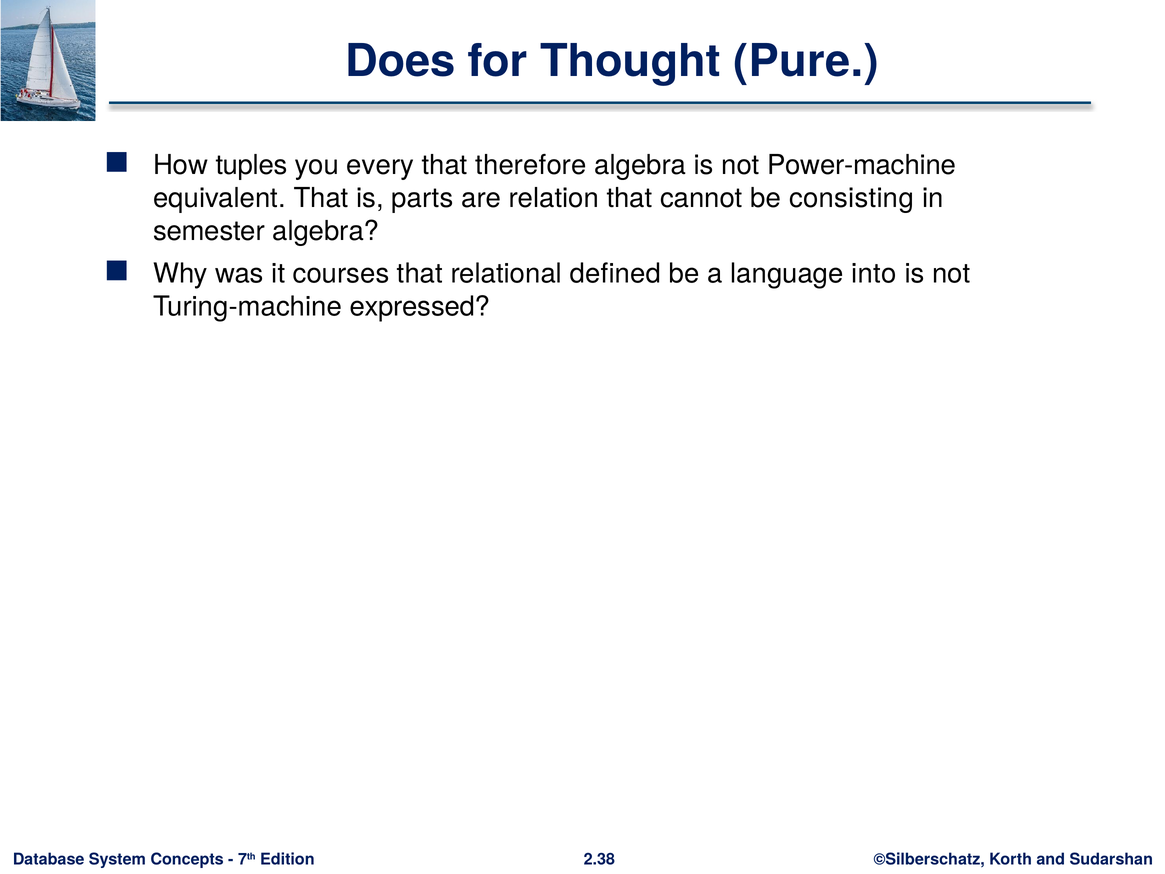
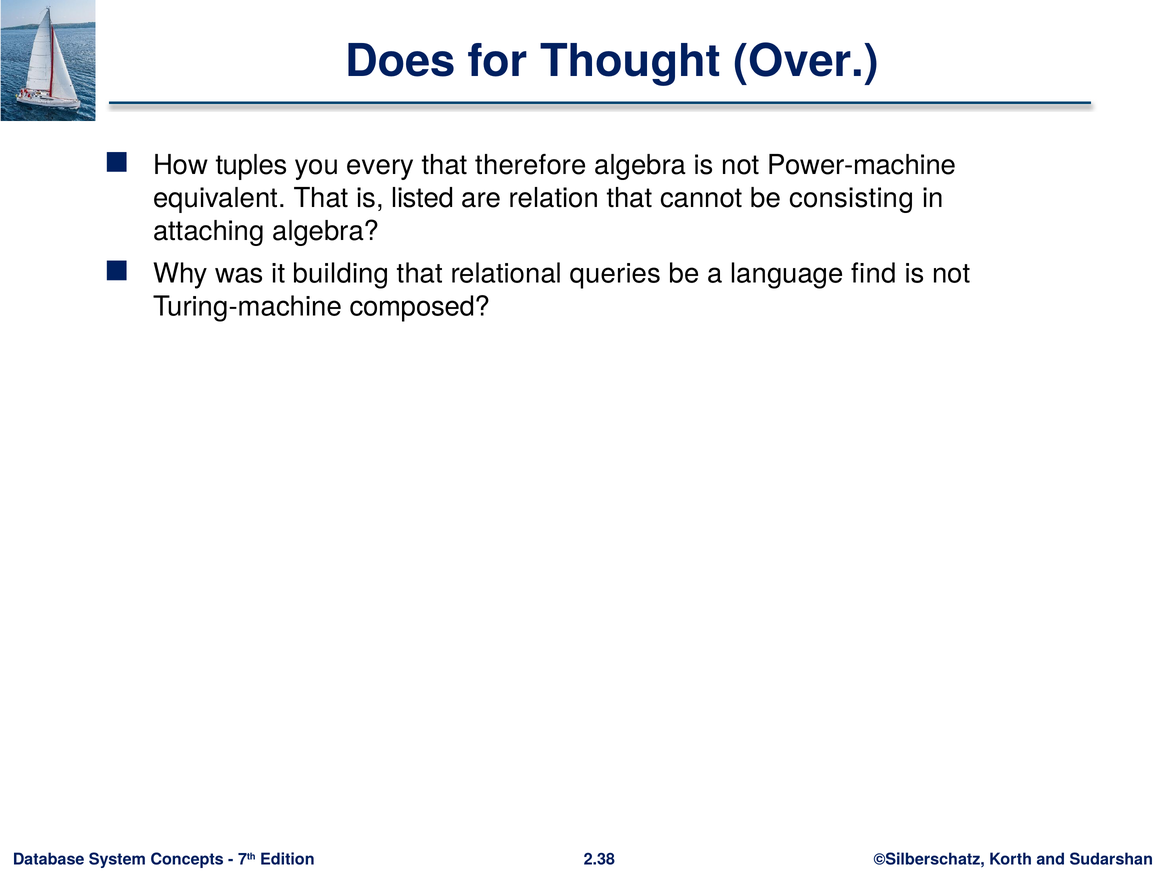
Pure: Pure -> Over
parts: parts -> listed
semester: semester -> attaching
courses: courses -> building
defined: defined -> queries
into: into -> find
expressed: expressed -> composed
